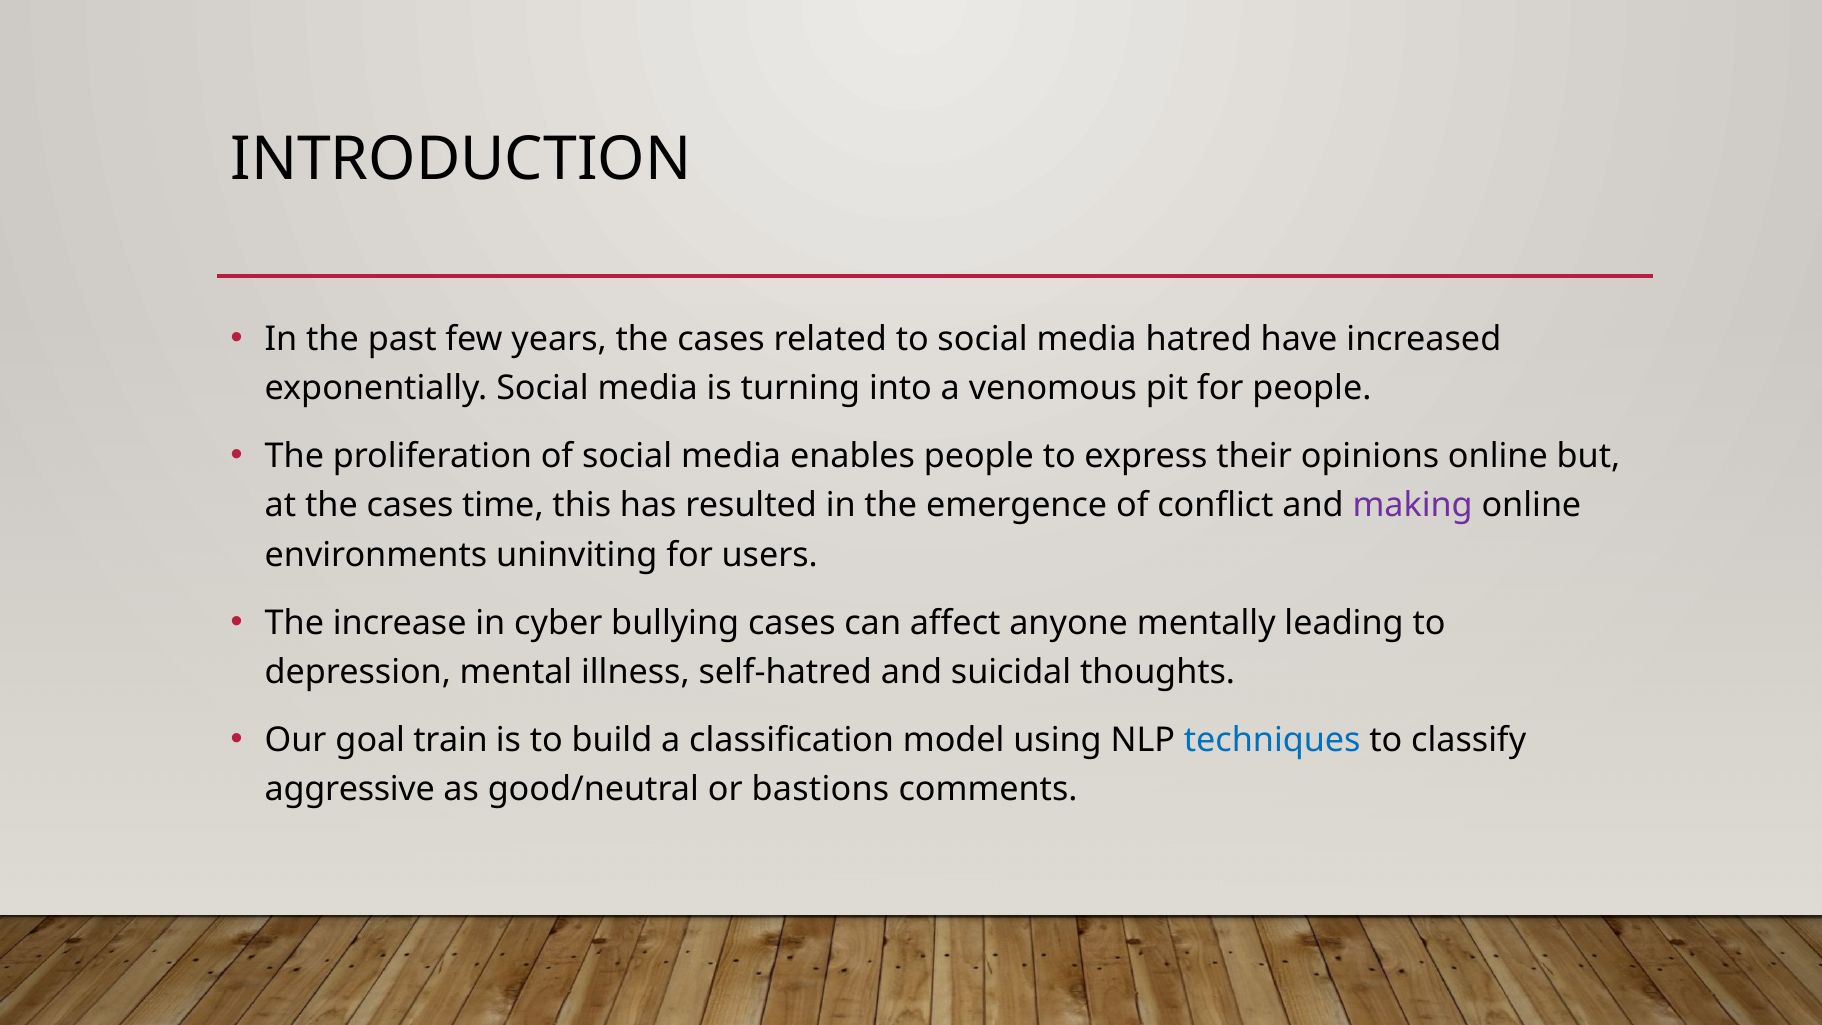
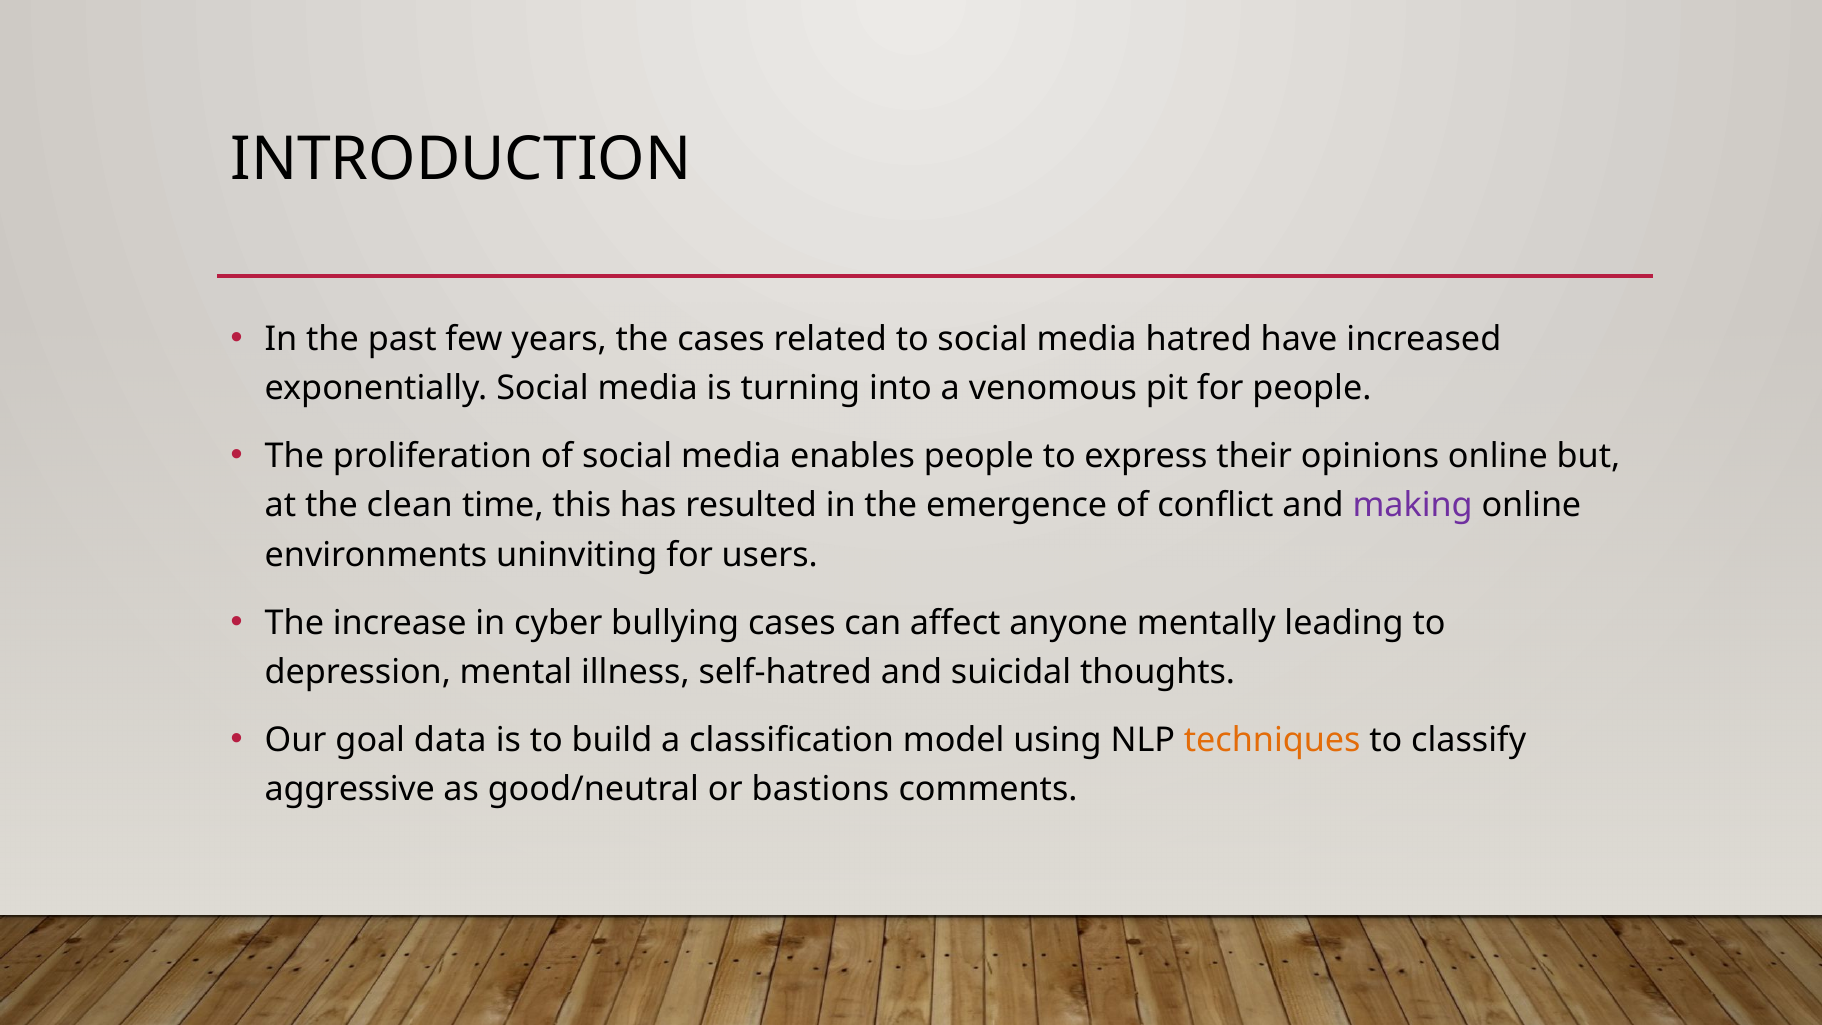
at the cases: cases -> clean
train: train -> data
techniques colour: blue -> orange
